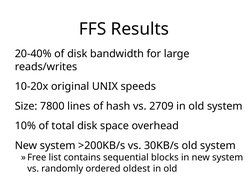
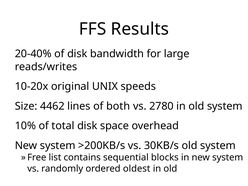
7800: 7800 -> 4462
hash: hash -> both
2709: 2709 -> 2780
